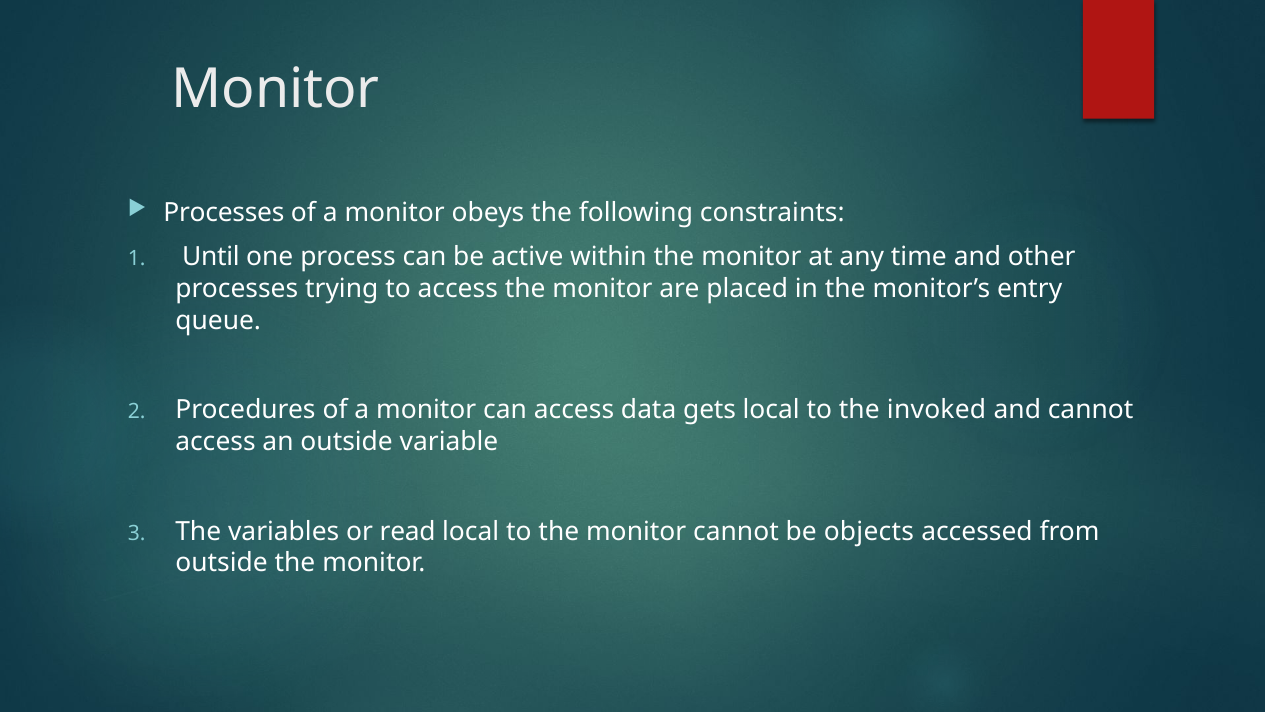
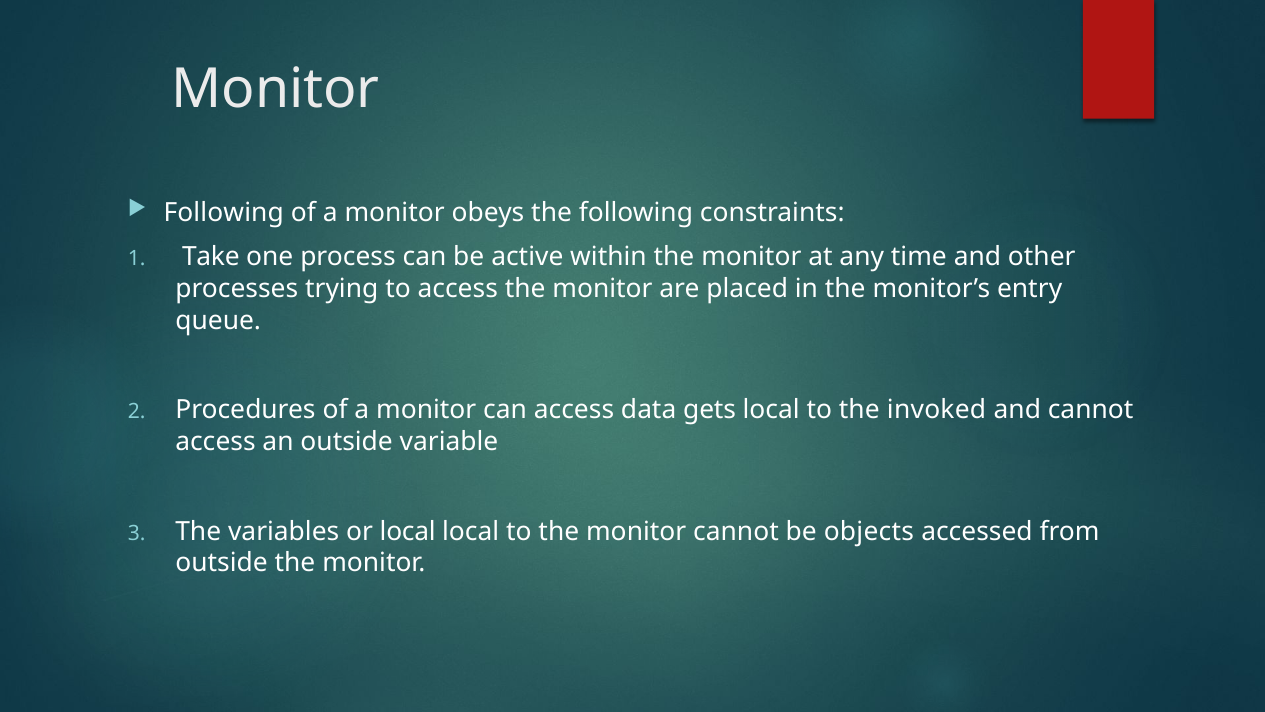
Processes at (224, 212): Processes -> Following
Until: Until -> Take
or read: read -> local
